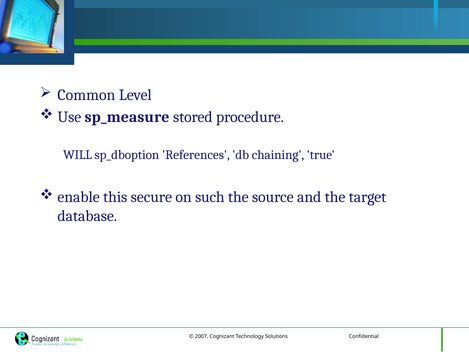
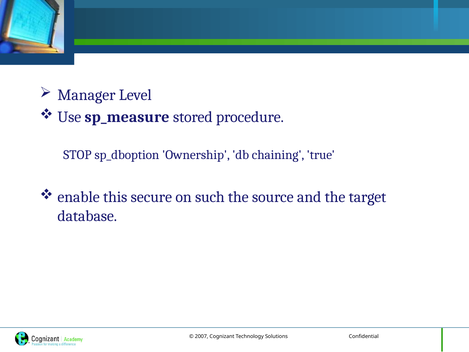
Common: Common -> Manager
WILL: WILL -> STOP
References: References -> Ownership
